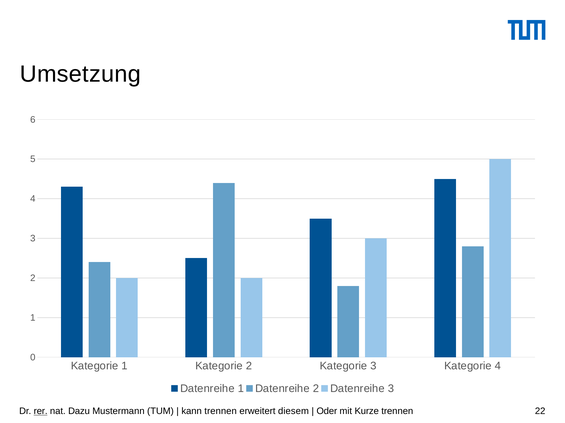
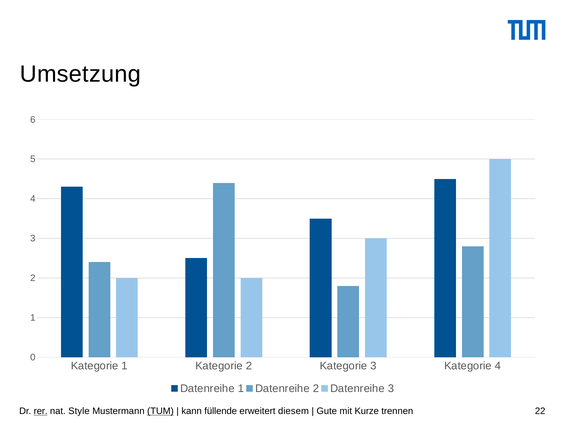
Dazu: Dazu -> Style
TUM underline: none -> present
kann trennen: trennen -> füllende
Oder: Oder -> Gute
